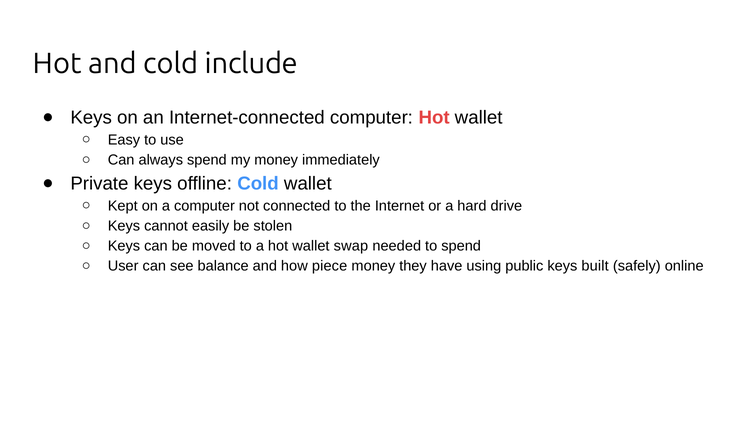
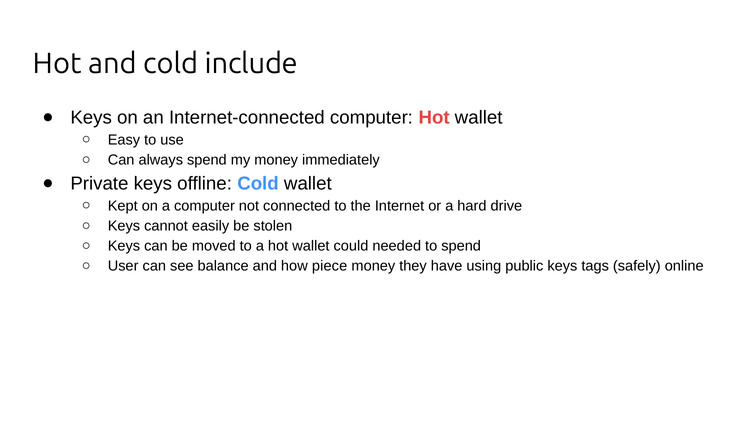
swap: swap -> could
built: built -> tags
